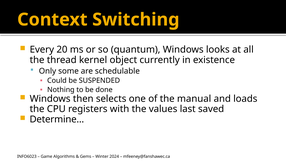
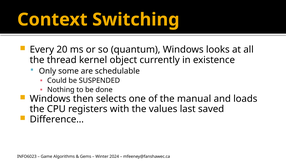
Determine…: Determine… -> Difference…
